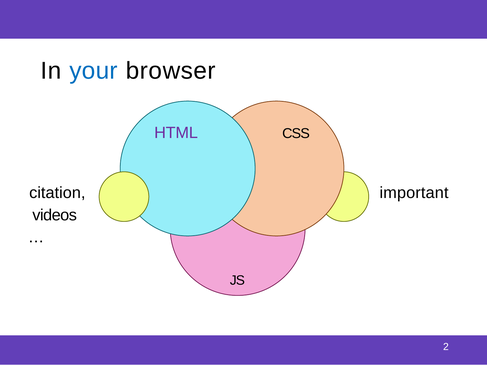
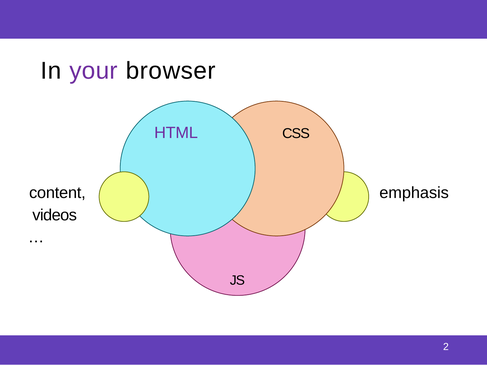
your colour: blue -> purple
important: important -> emphasis
citation: citation -> content
